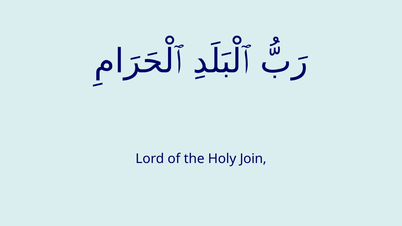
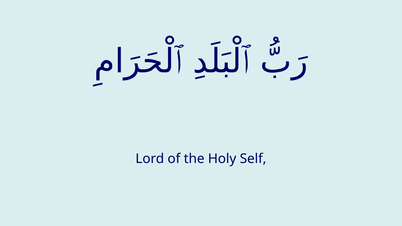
Join: Join -> Self
